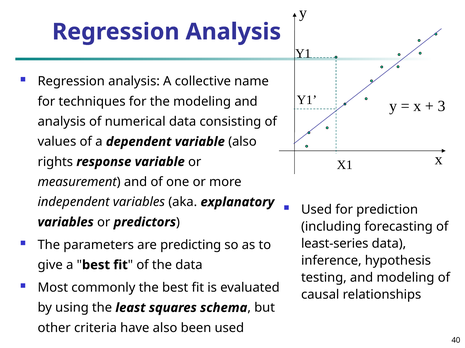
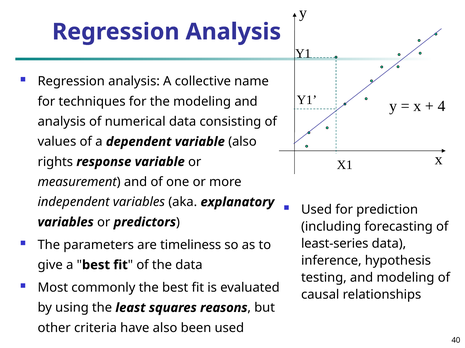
3: 3 -> 4
predicting: predicting -> timeliness
schema: schema -> reasons
